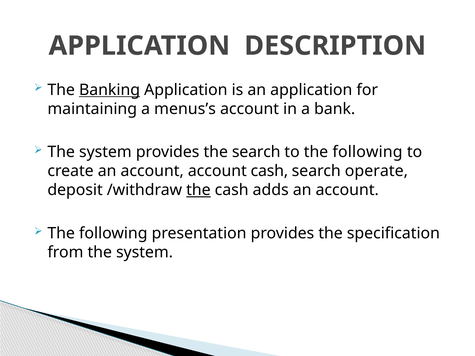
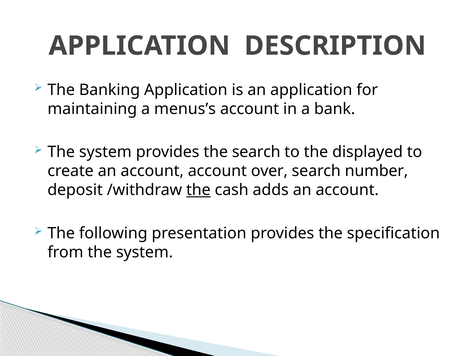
Banking underline: present -> none
to the following: following -> displayed
account cash: cash -> over
operate: operate -> number
